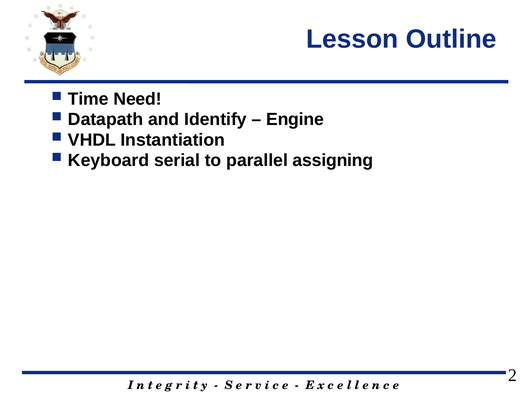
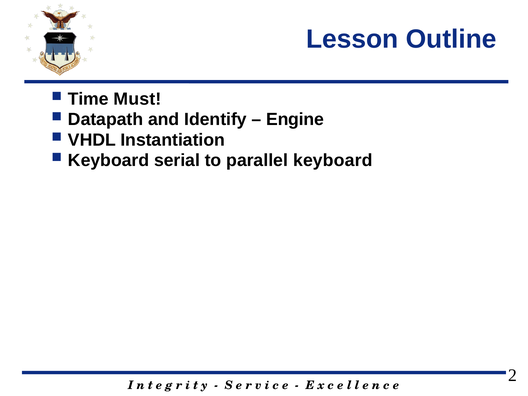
Need: Need -> Must
parallel assigning: assigning -> keyboard
